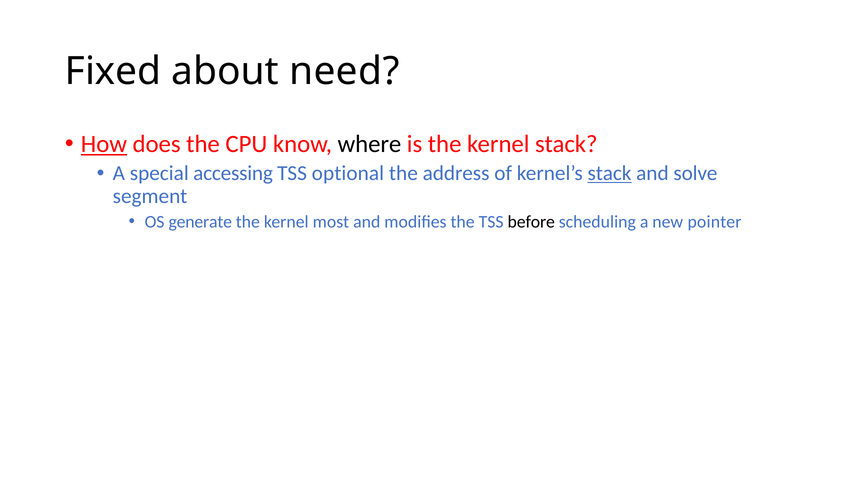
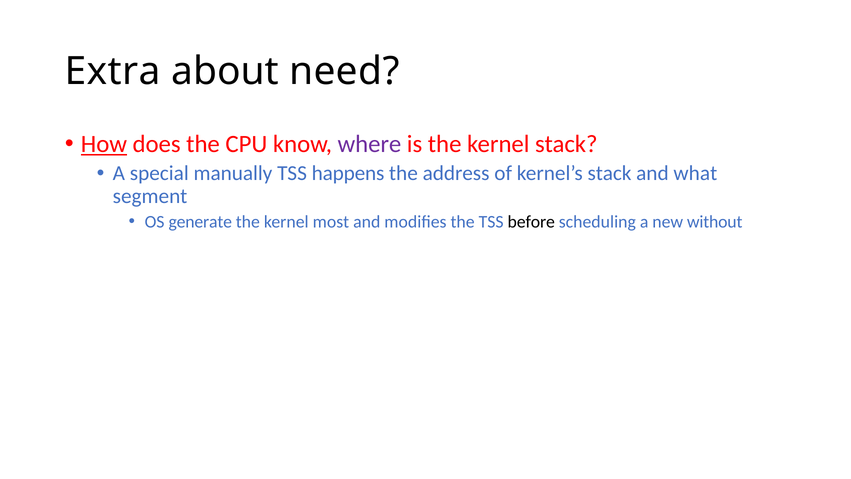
Fixed: Fixed -> Extra
where colour: black -> purple
accessing: accessing -> manually
optional: optional -> happens
stack at (610, 173) underline: present -> none
solve: solve -> what
pointer: pointer -> without
